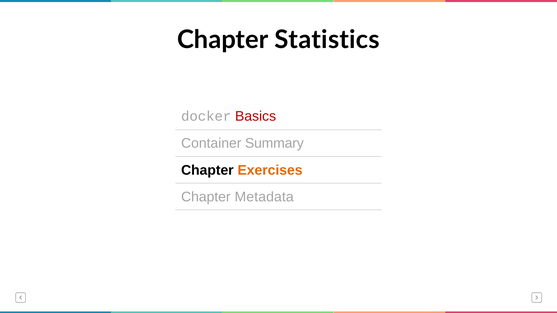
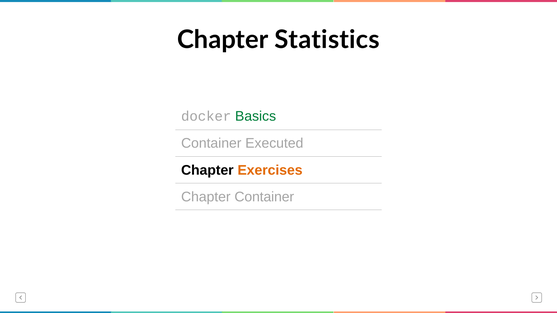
Basics colour: red -> green
Summary: Summary -> Executed
Chapter Metadata: Metadata -> Container
